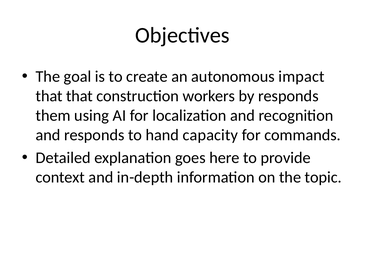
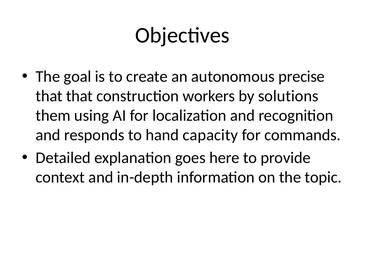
impact: impact -> precise
by responds: responds -> solutions
